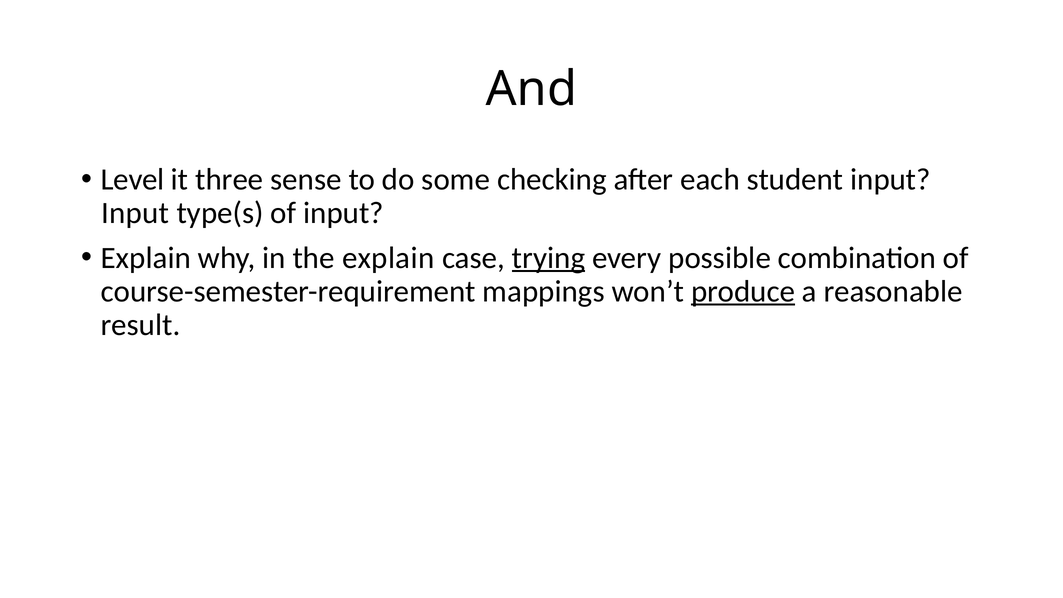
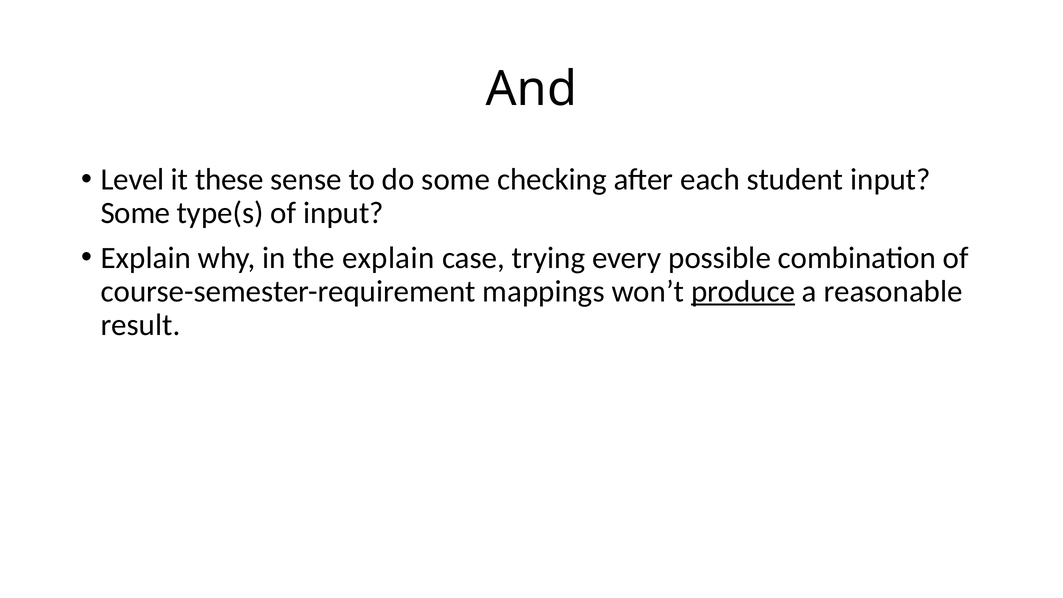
three: three -> these
Input at (135, 213): Input -> Some
trying underline: present -> none
